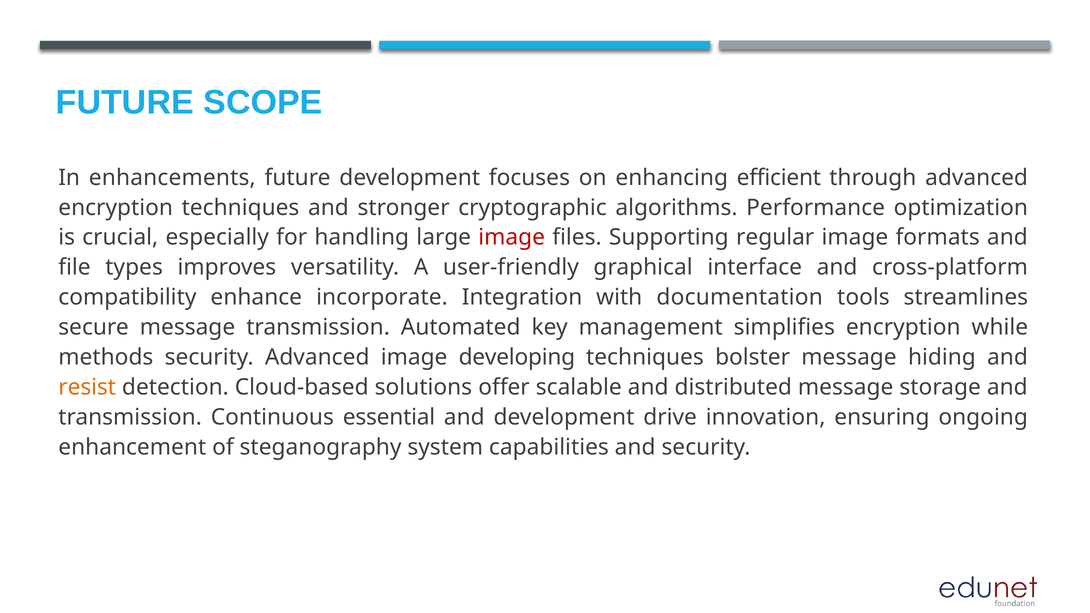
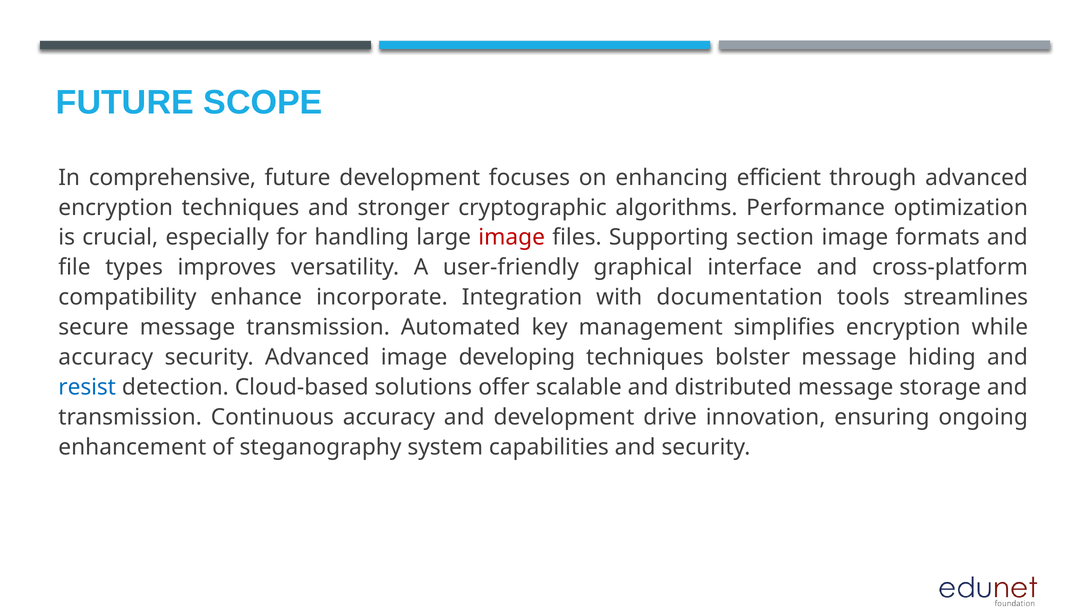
enhancements: enhancements -> comprehensive
regular: regular -> section
methods at (106, 357): methods -> accuracy
resist colour: orange -> blue
Continuous essential: essential -> accuracy
